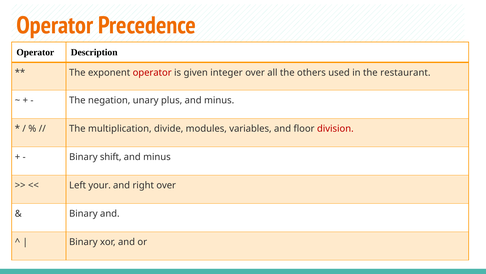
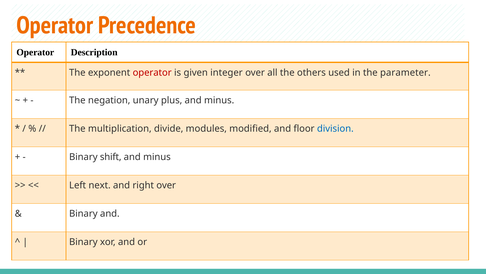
restaurant: restaurant -> parameter
variables: variables -> modified
division colour: red -> blue
your: your -> next
